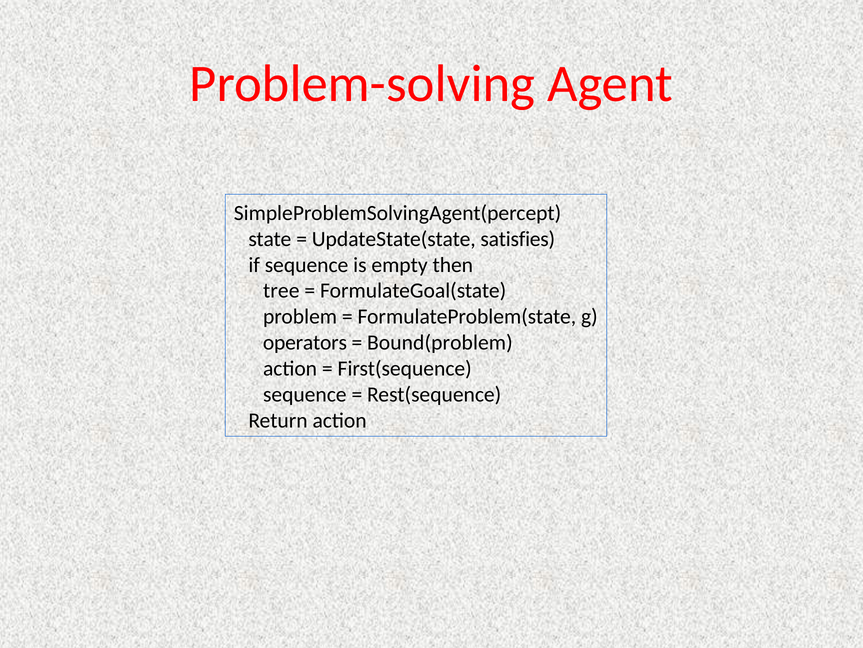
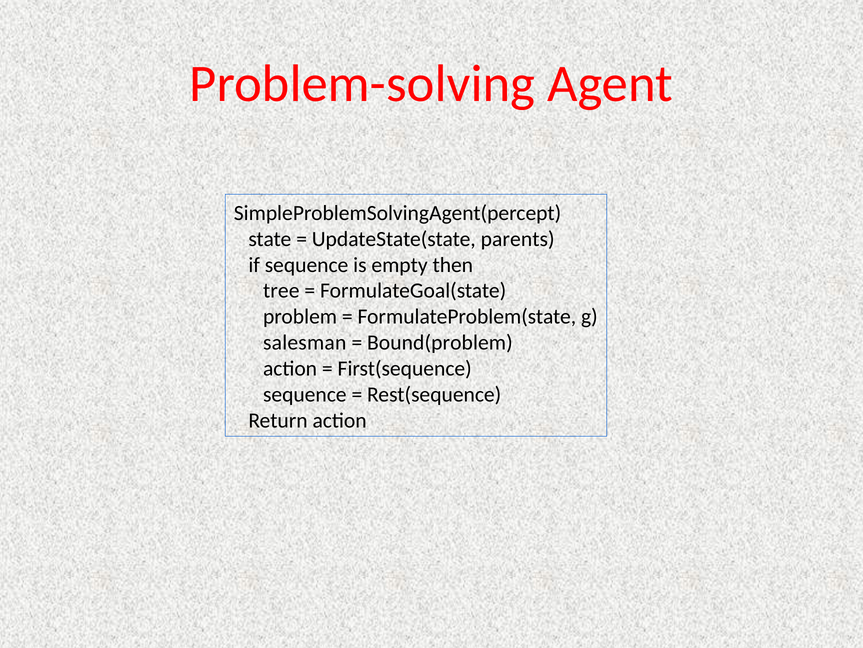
satisfies: satisfies -> parents
operators: operators -> salesman
